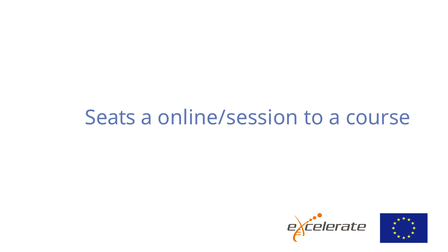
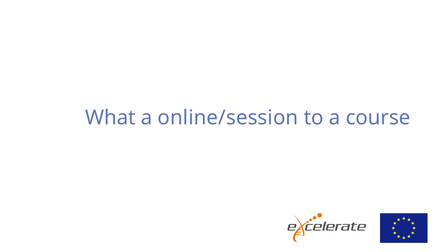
Seats: Seats -> What
